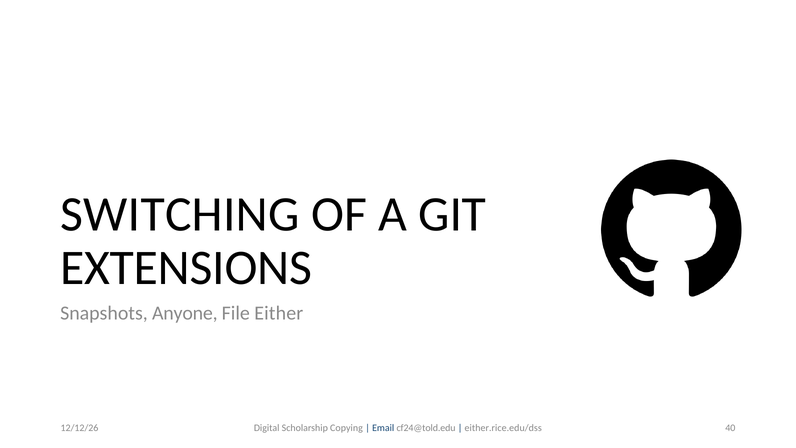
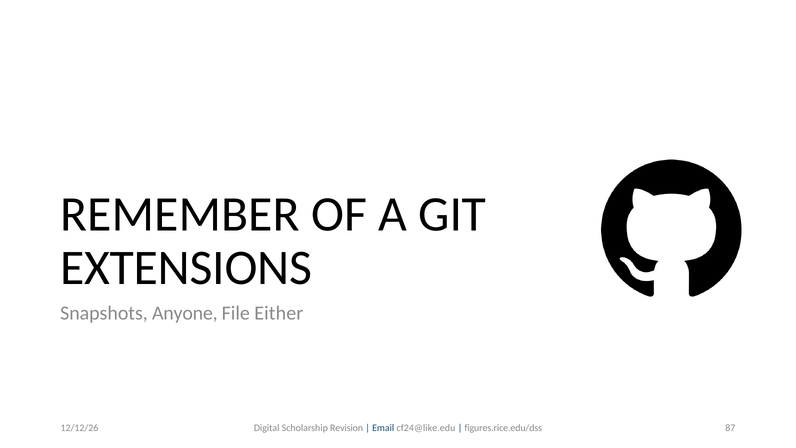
SWITCHING: SWITCHING -> REMEMBER
40: 40 -> 87
Copying: Copying -> Revision
cf24@told.edu: cf24@told.edu -> cf24@like.edu
either.rice.edu/dss: either.rice.edu/dss -> figures.rice.edu/dss
